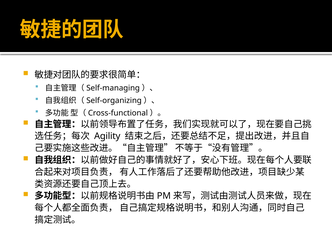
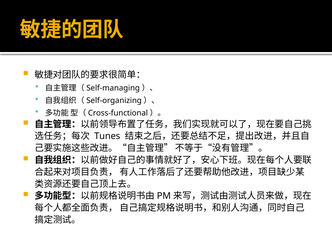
Agility: Agility -> Tunes
